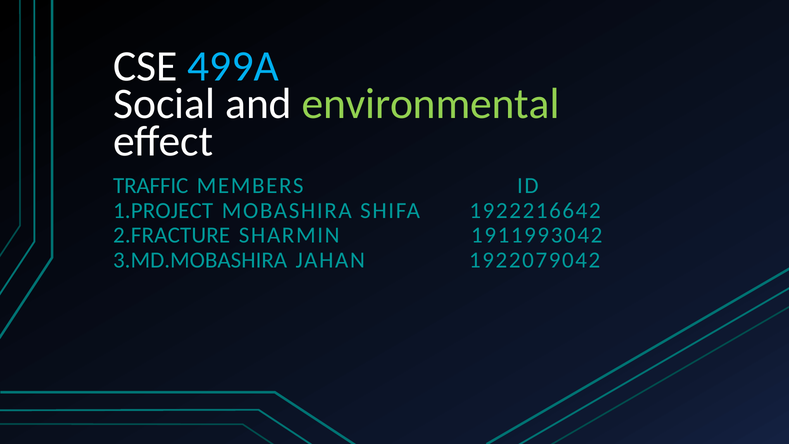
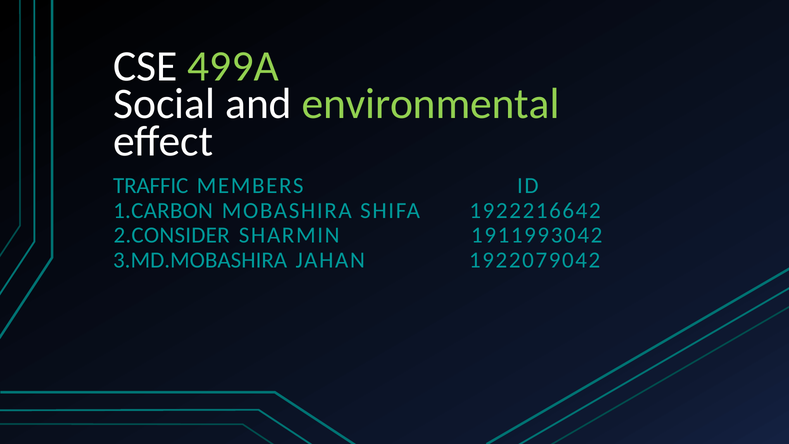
499A colour: light blue -> light green
1.PROJECT: 1.PROJECT -> 1.CARBON
2.FRACTURE: 2.FRACTURE -> 2.CONSIDER
